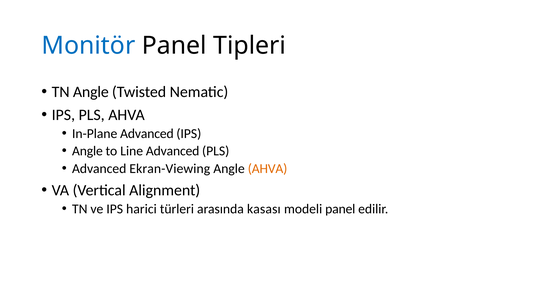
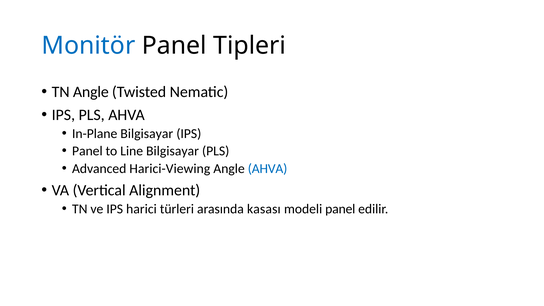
In-Plane Advanced: Advanced -> Bilgisayar
Angle at (87, 151): Angle -> Panel
Line Advanced: Advanced -> Bilgisayar
Ekran-Viewing: Ekran-Viewing -> Harici-Viewing
AHVA at (268, 169) colour: orange -> blue
